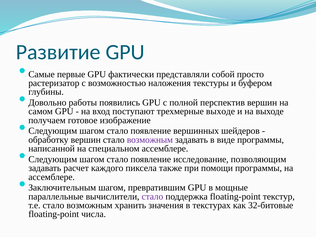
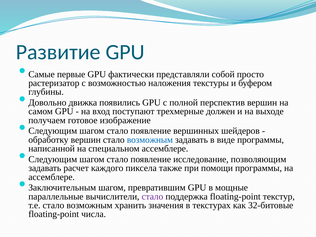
работы: работы -> движка
трехмерные выходе: выходе -> должен
возможным at (150, 140) colour: purple -> blue
